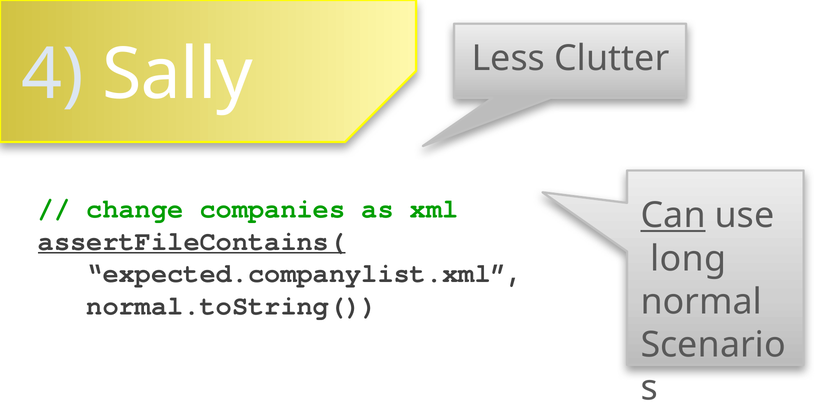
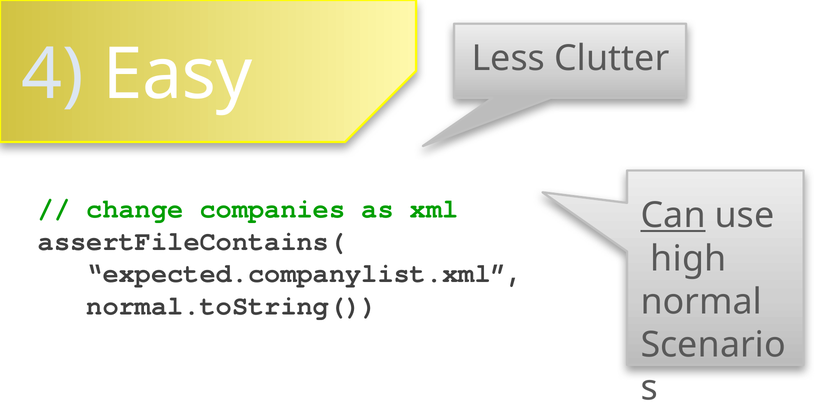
Sally: Sally -> Easy
assertFileContains( underline: present -> none
long: long -> high
